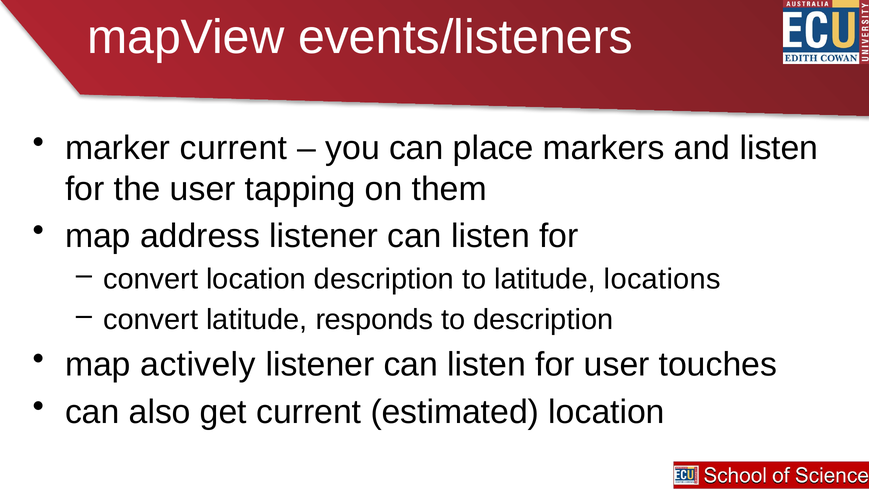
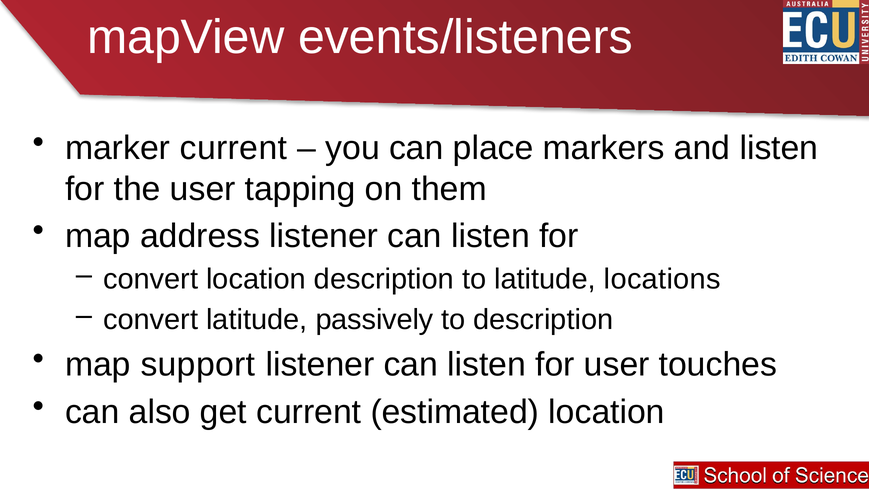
responds: responds -> passively
actively: actively -> support
